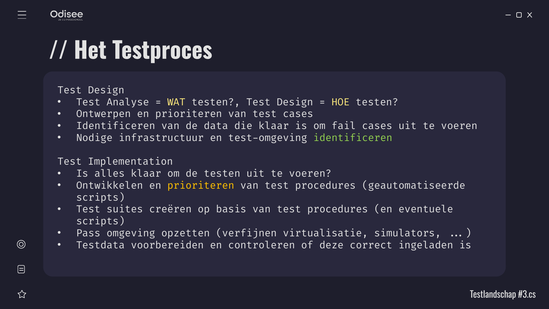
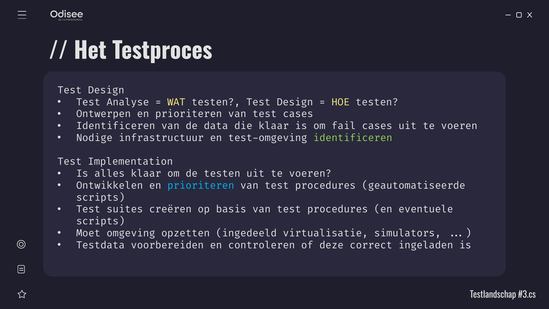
prioriteren at (201, 185) colour: yellow -> light blue
Pass: Pass -> Moet
verfijnen: verfijnen -> ingedeeld
